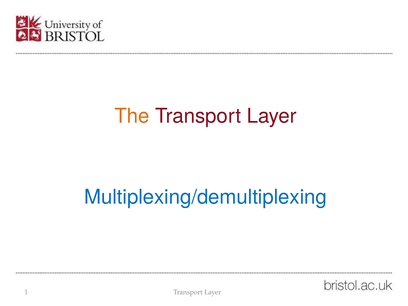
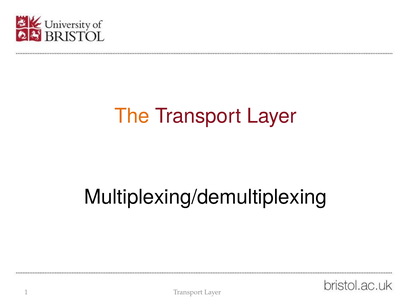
Multiplexing/demultiplexing colour: blue -> black
